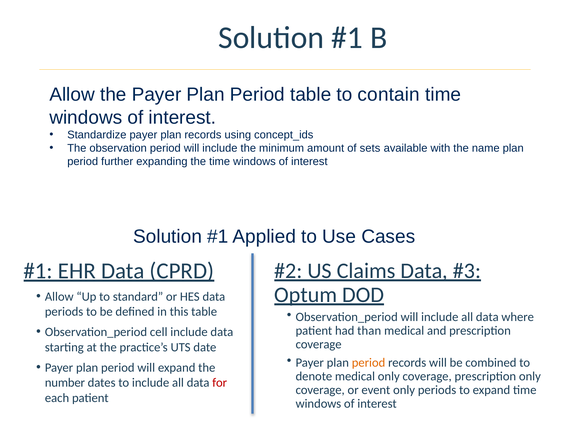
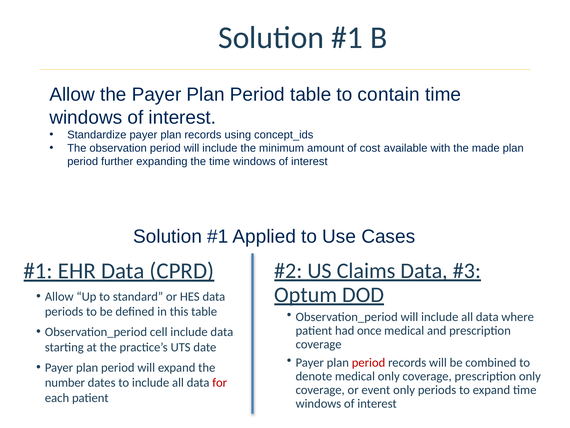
sets: sets -> cost
name: name -> made
than: than -> once
period at (369, 362) colour: orange -> red
